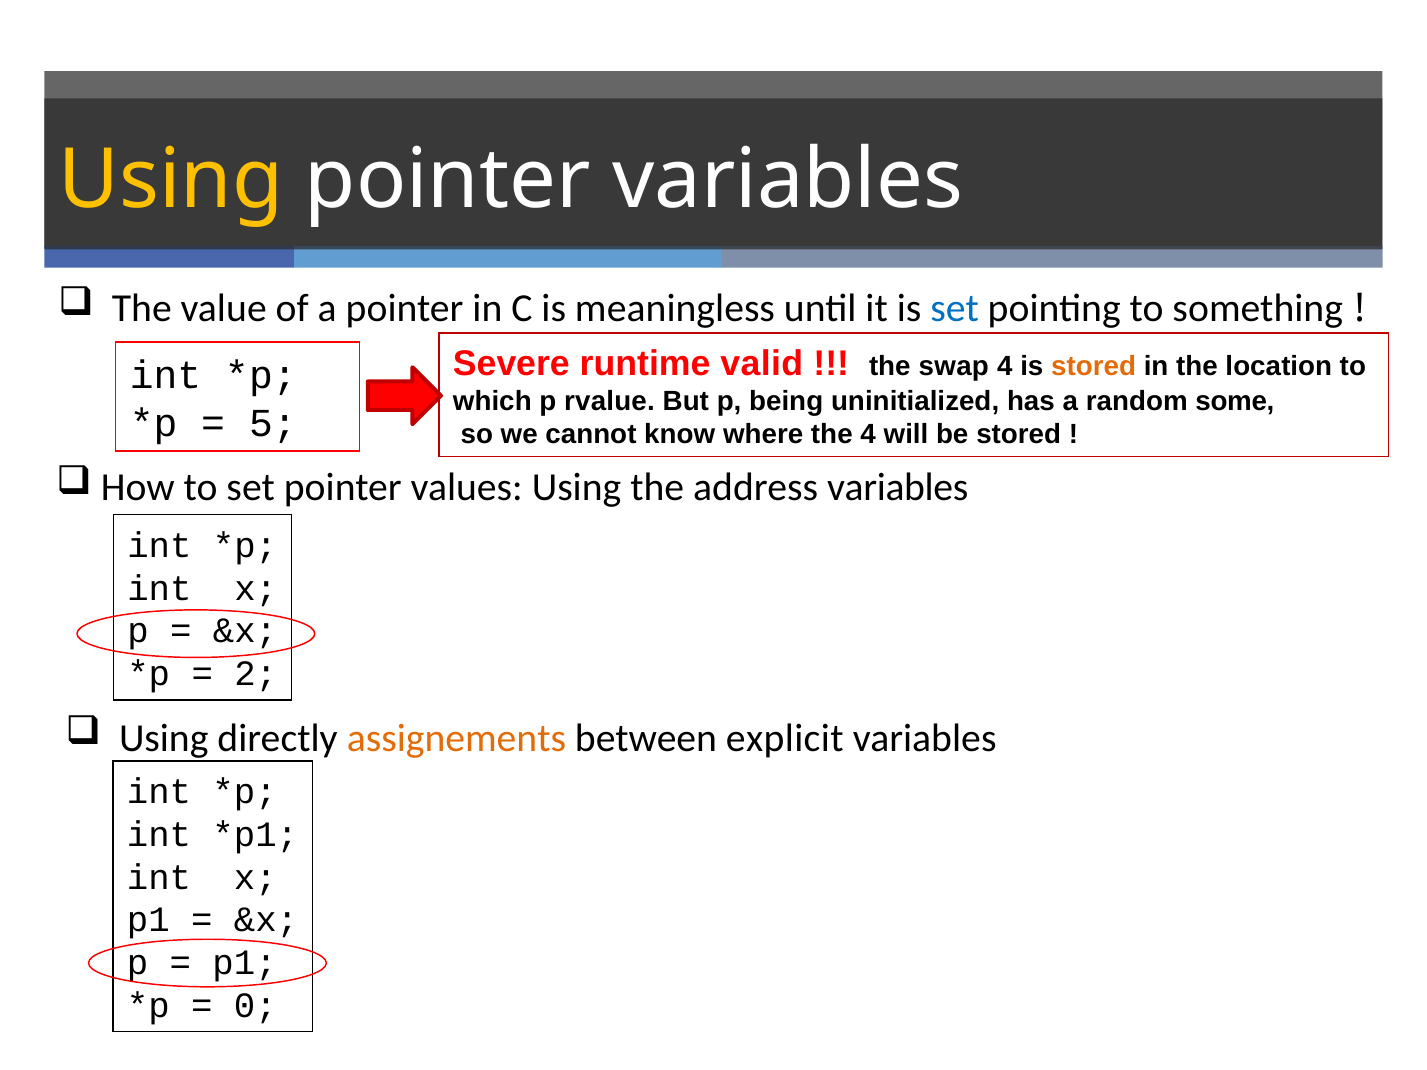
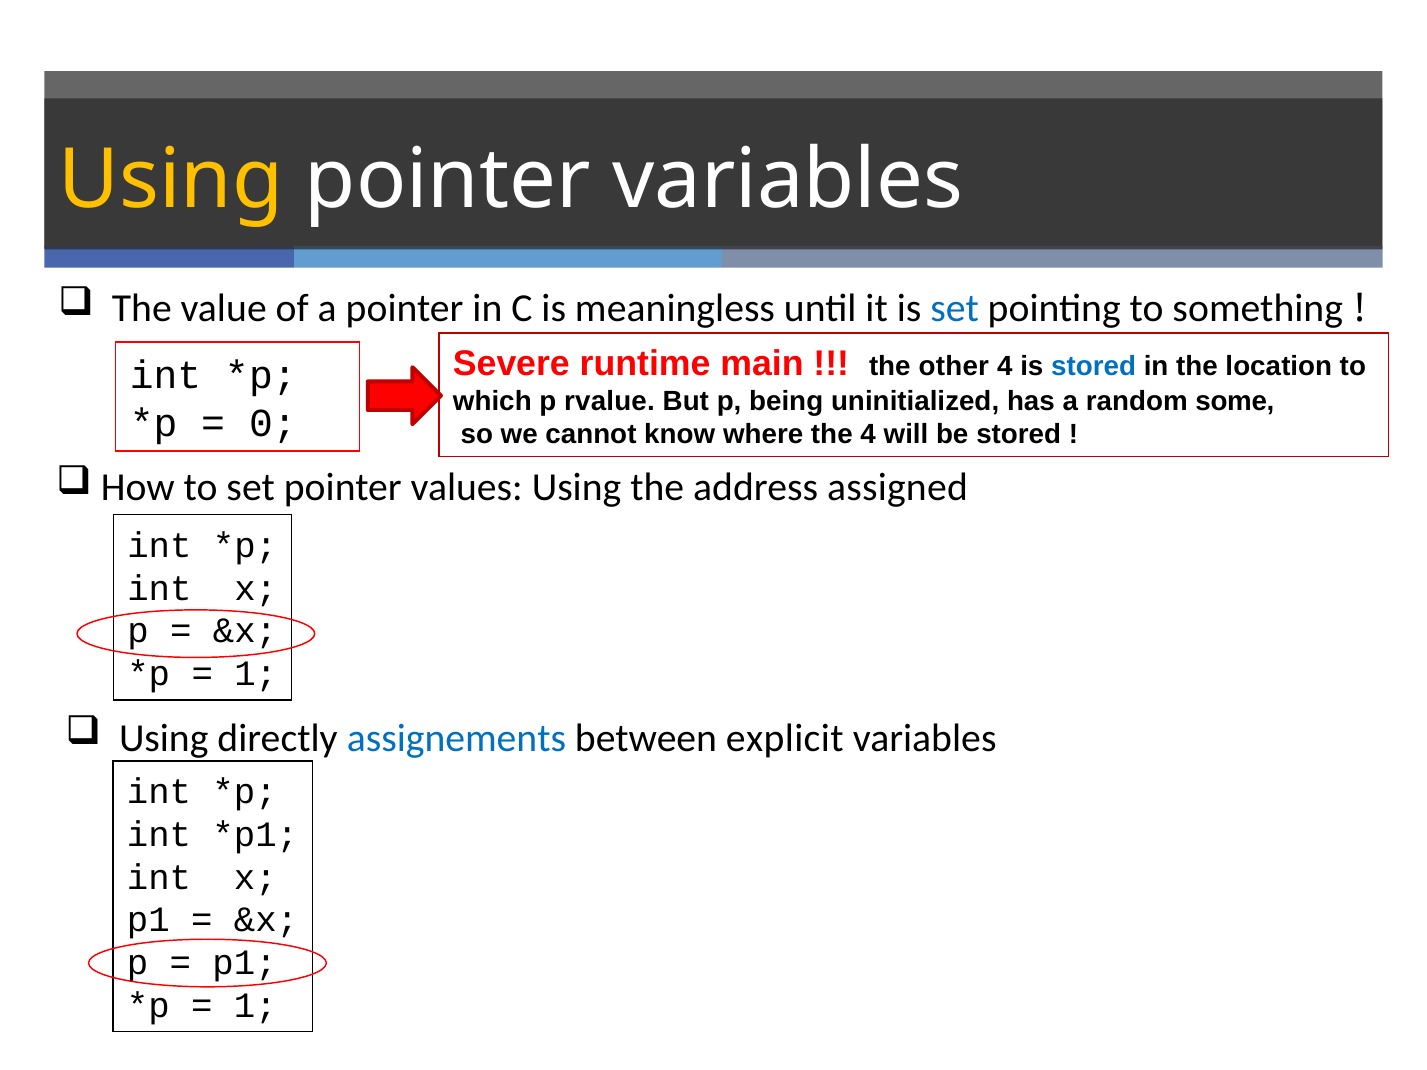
valid: valid -> main
swap: swap -> other
stored at (1094, 366) colour: orange -> blue
5: 5 -> 0
address variables: variables -> assigned
2 at (256, 674): 2 -> 1
assignements colour: orange -> blue
0 at (255, 1006): 0 -> 1
